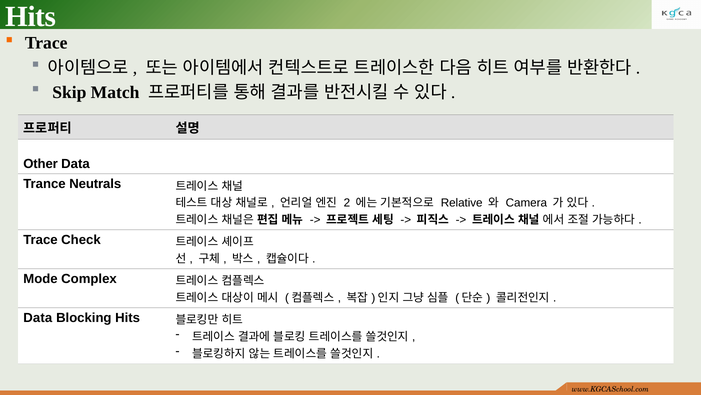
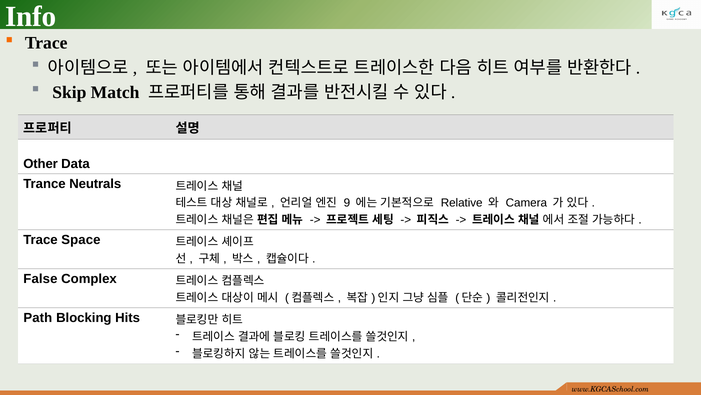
Hits at (31, 16): Hits -> Info
2: 2 -> 9
Check: Check -> Space
Mode: Mode -> False
Data at (38, 317): Data -> Path
